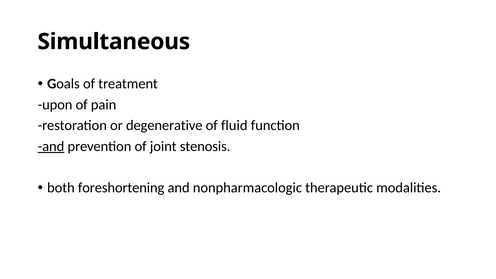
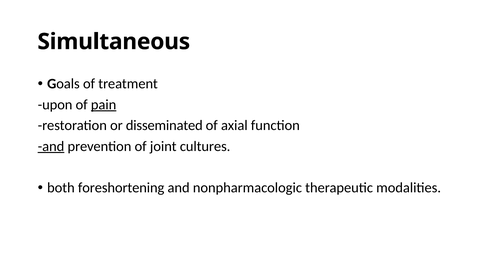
pain underline: none -> present
degenerative: degenerative -> disseminated
fluid: fluid -> axial
stenosis: stenosis -> cultures
